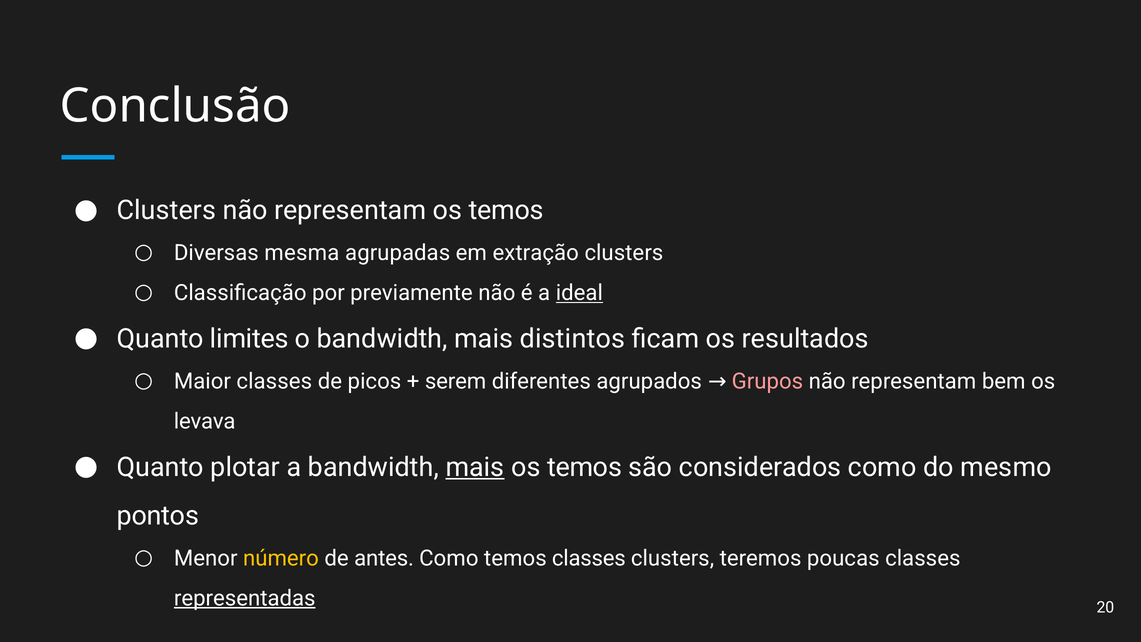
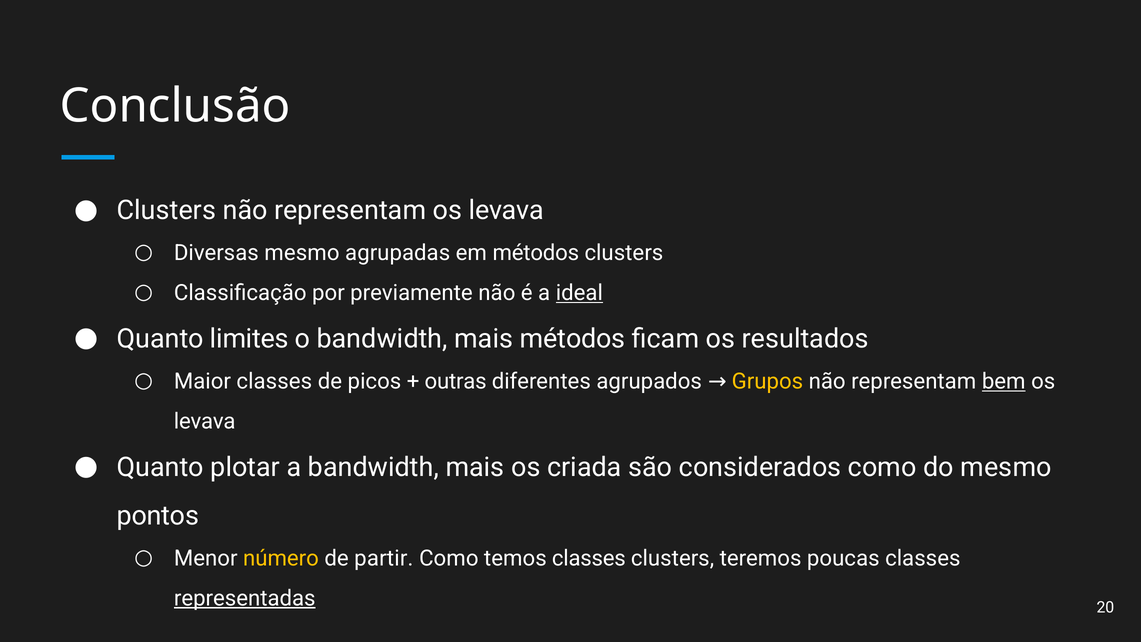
representam os temos: temos -> levava
Diversas mesma: mesma -> mesmo
em extração: extração -> métodos
mais distintos: distintos -> métodos
serem: serem -> outras
Grupos colour: pink -> yellow
bem underline: none -> present
mais at (475, 467) underline: present -> none
temos at (585, 467): temos -> criada
antes: antes -> partir
